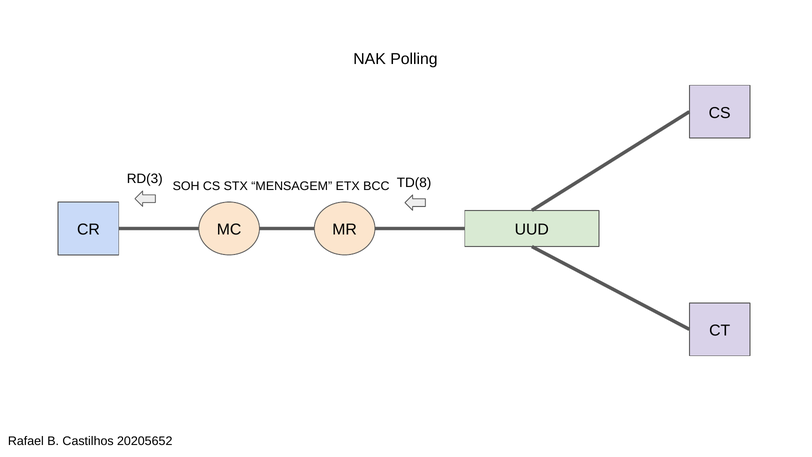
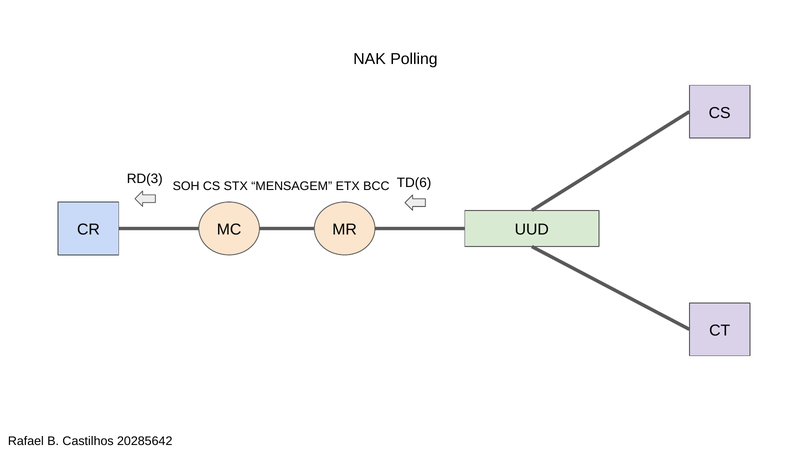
TD(8: TD(8 -> TD(6
20205652: 20205652 -> 20285642
